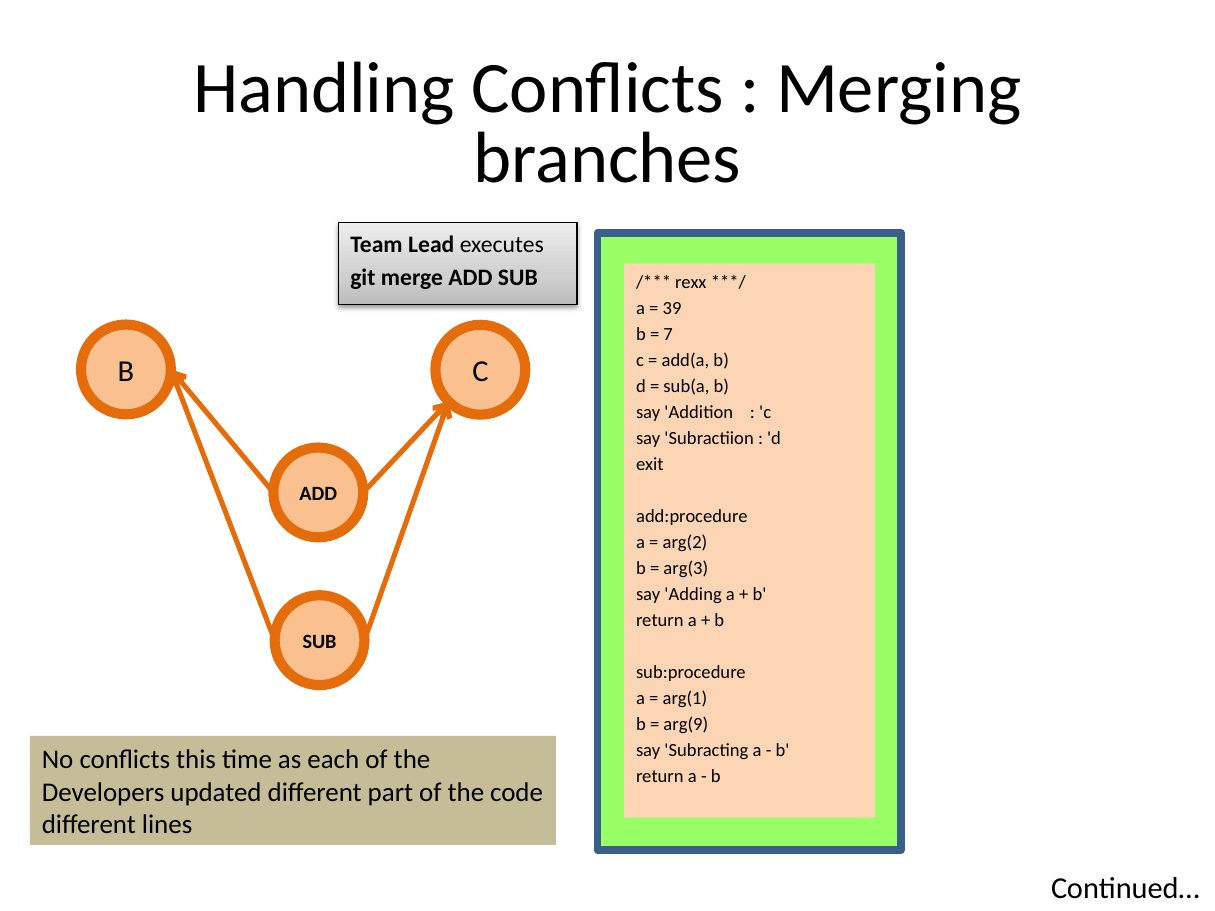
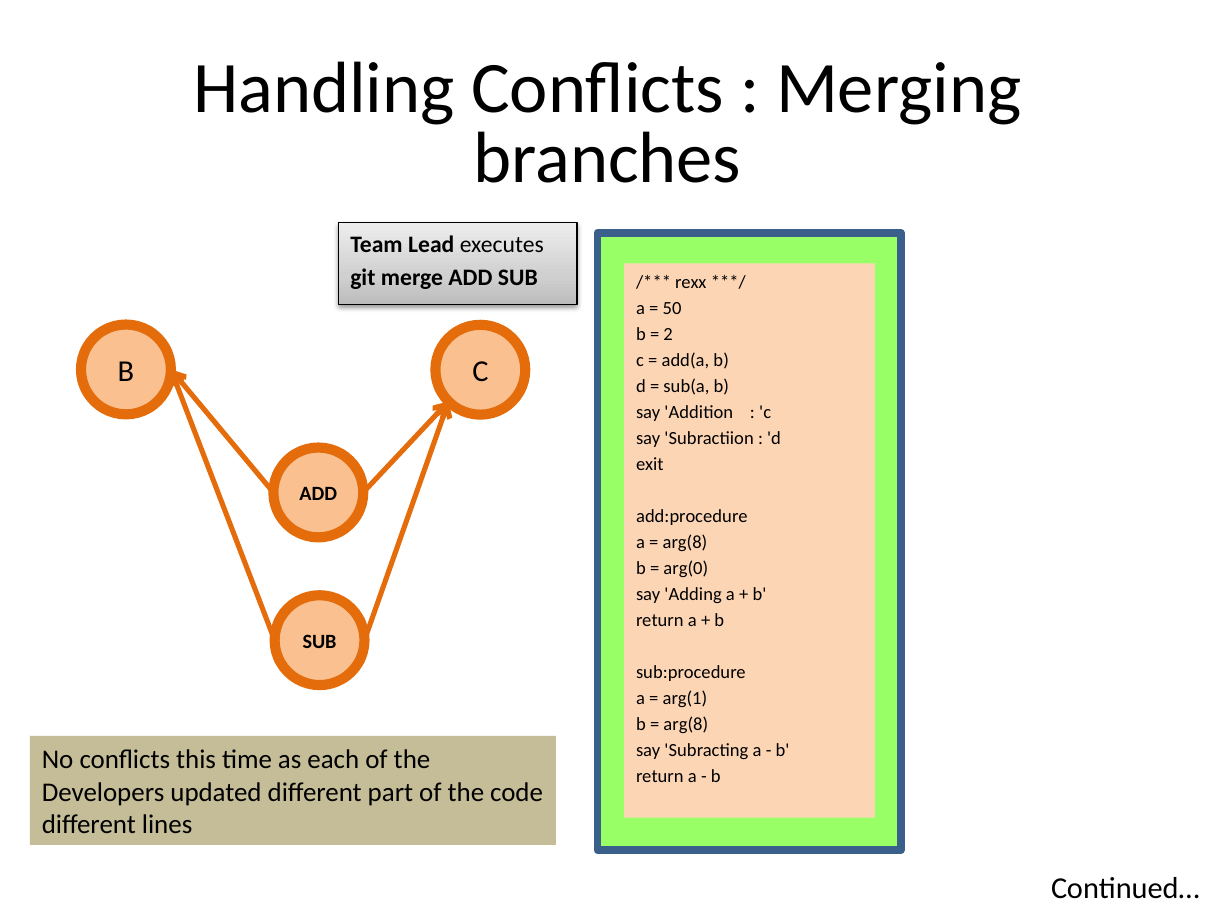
39: 39 -> 50
7: 7 -> 2
arg(2 at (685, 542): arg(2 -> arg(8
arg(3: arg(3 -> arg(0
arg(9 at (686, 724): arg(9 -> arg(8
